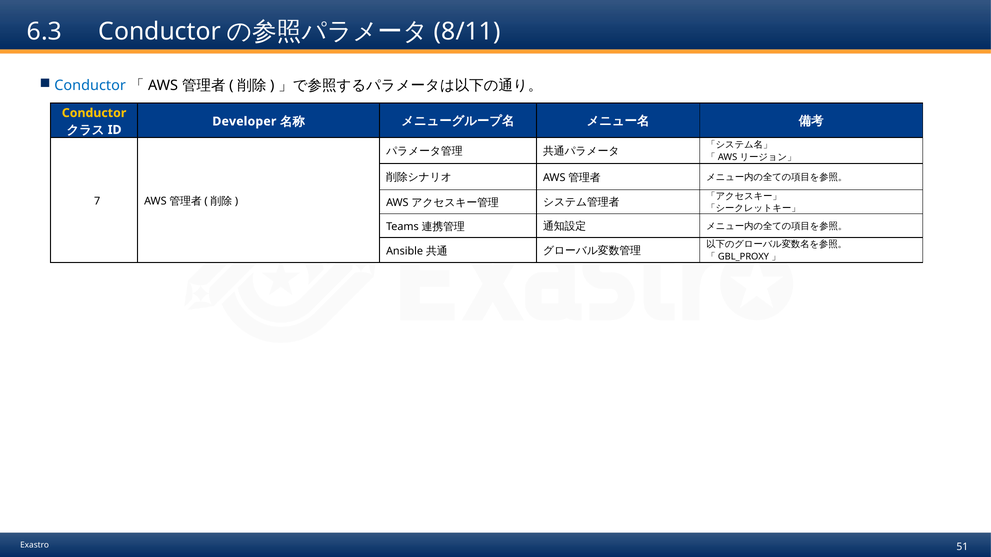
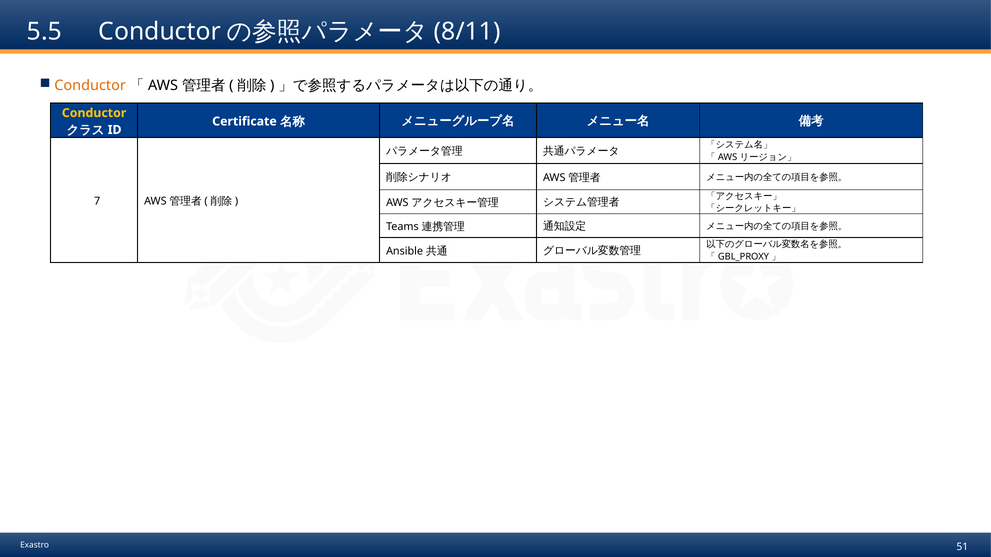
6.3: 6.3 -> 5.5
Conductor at (90, 86) colour: blue -> orange
Developer: Developer -> Certificate
